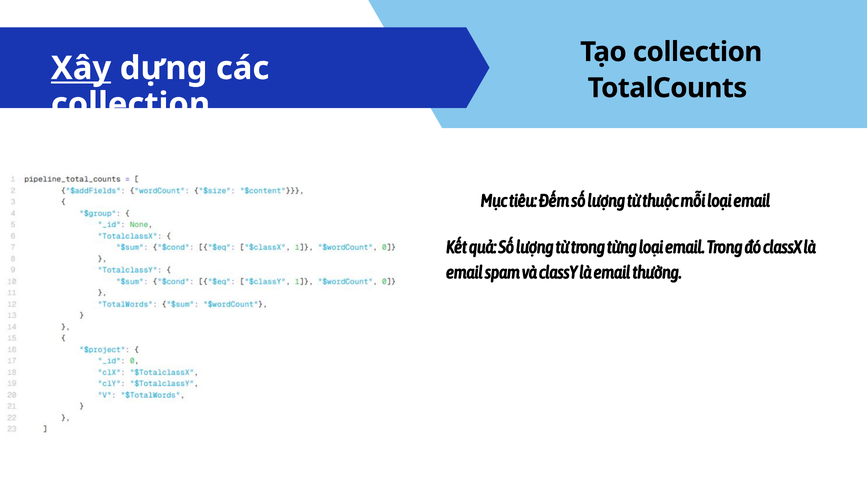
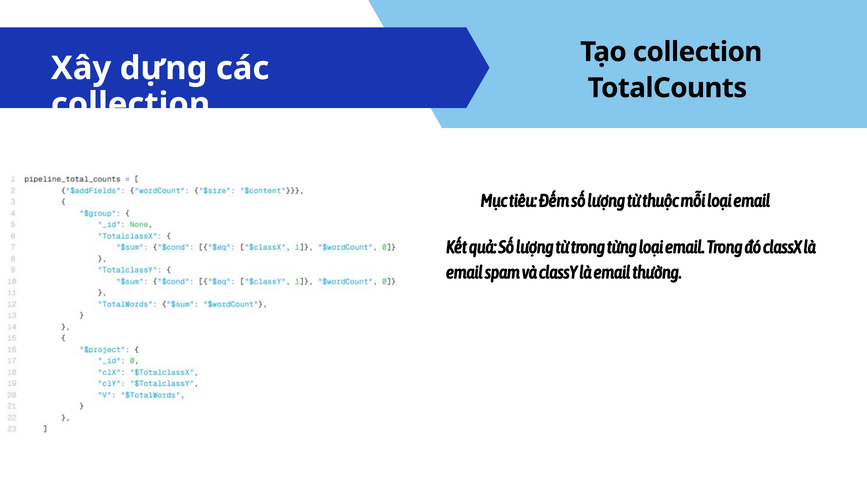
Xây underline: present -> none
